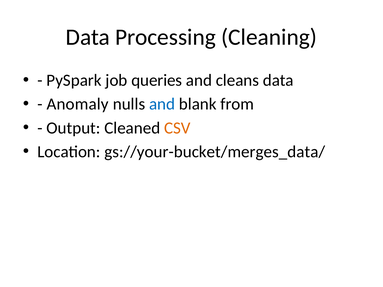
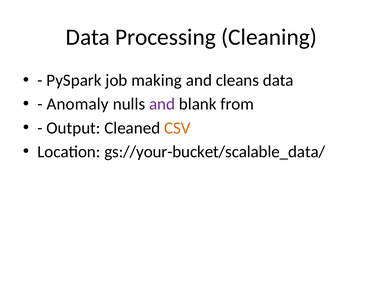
queries: queries -> making
and at (162, 104) colour: blue -> purple
gs://your-bucket/merges_data/: gs://your-bucket/merges_data/ -> gs://your-bucket/scalable_data/
